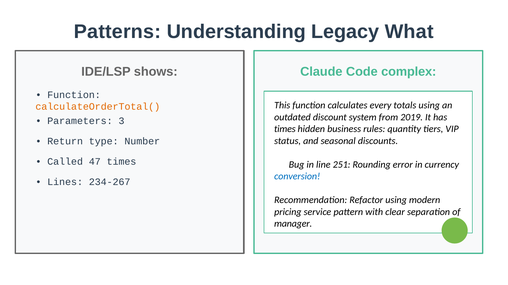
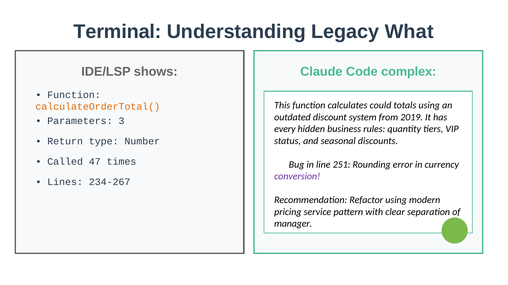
Patterns: Patterns -> Terminal
every: every -> could
times at (285, 129): times -> every
conversion colour: blue -> purple
